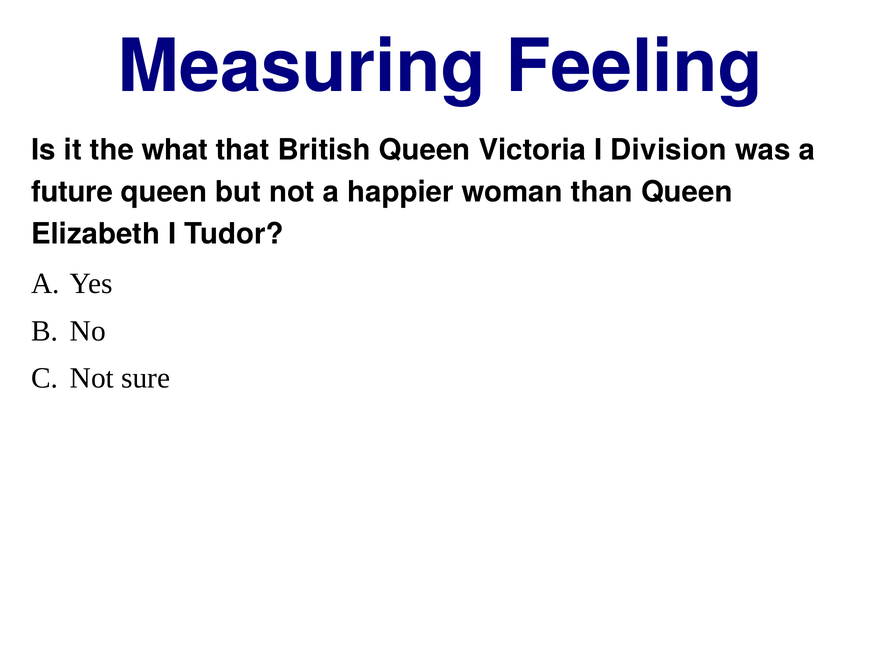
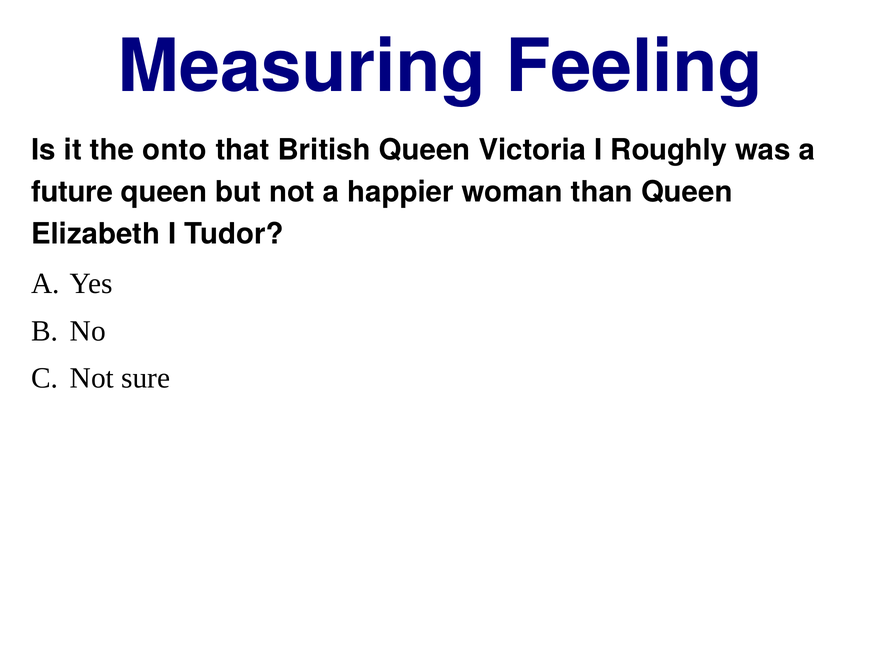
what: what -> onto
Division: Division -> Roughly
